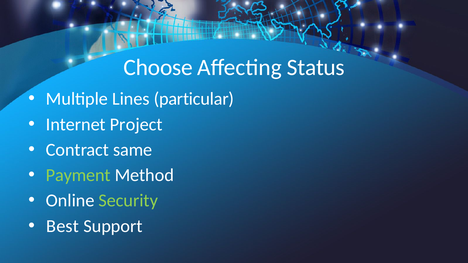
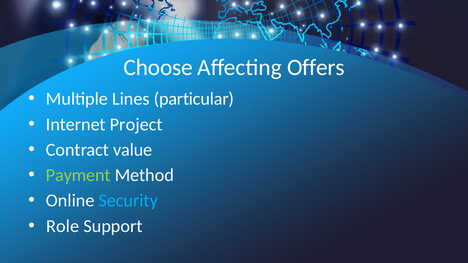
Status: Status -> Offers
same: same -> value
Security colour: light green -> light blue
Best: Best -> Role
